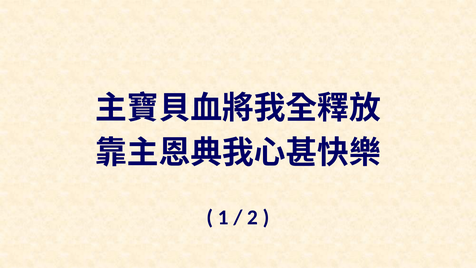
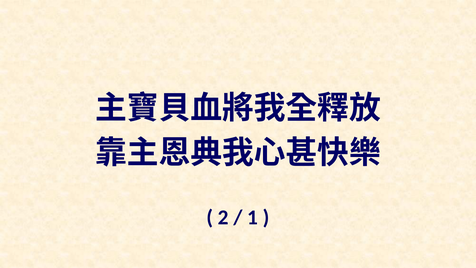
1: 1 -> 2
2: 2 -> 1
